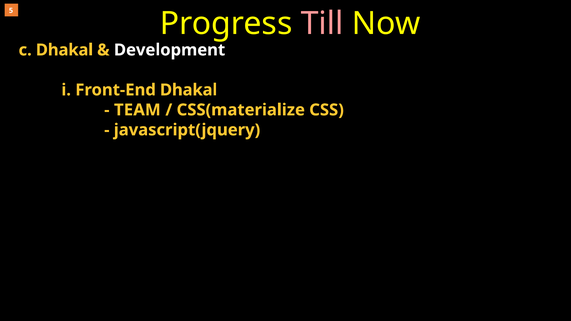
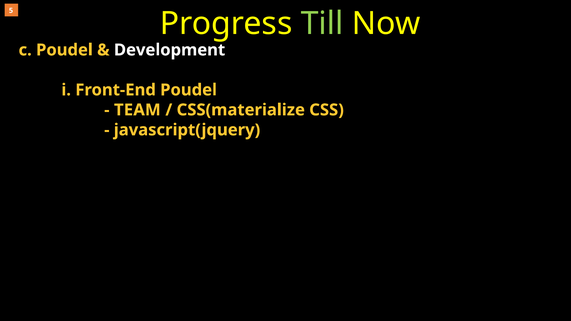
Till colour: pink -> light green
c Dhakal: Dhakal -> Poudel
Front-End Dhakal: Dhakal -> Poudel
